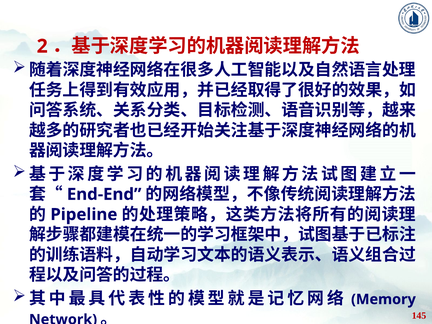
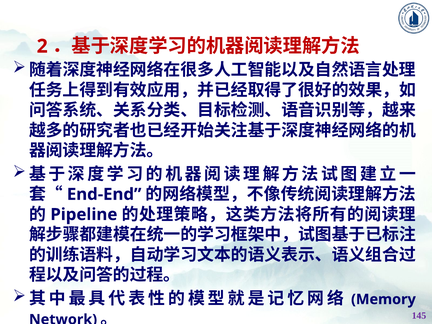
145 colour: red -> purple
